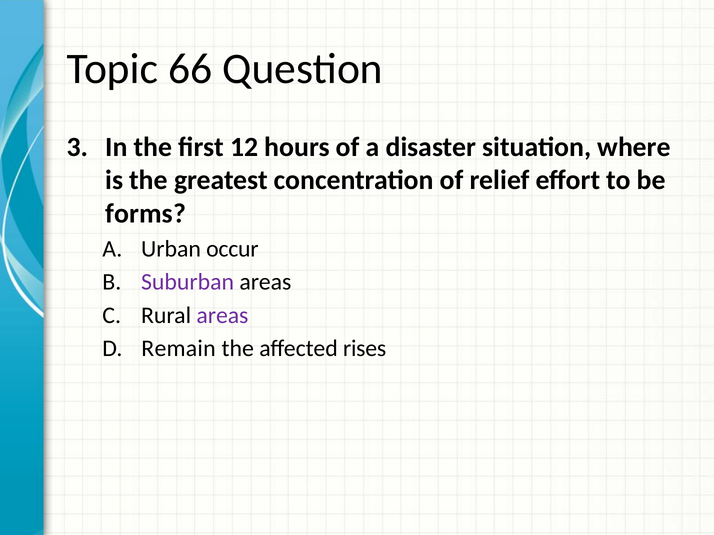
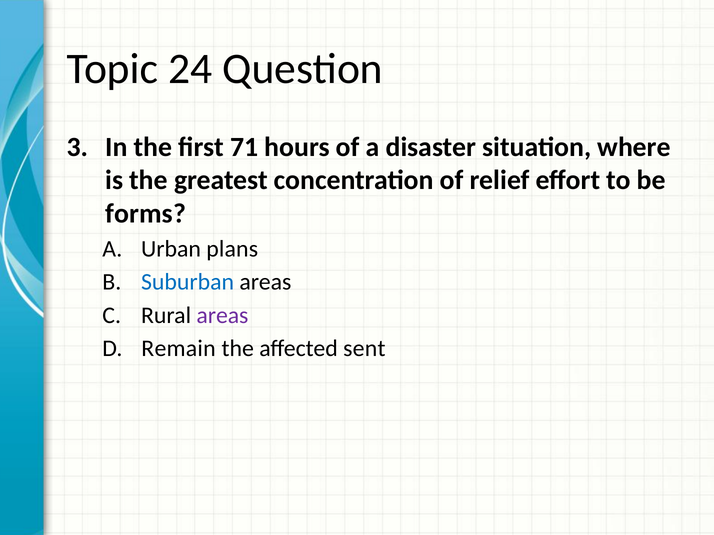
66: 66 -> 24
12: 12 -> 71
occur: occur -> plans
Suburban colour: purple -> blue
rises: rises -> sent
